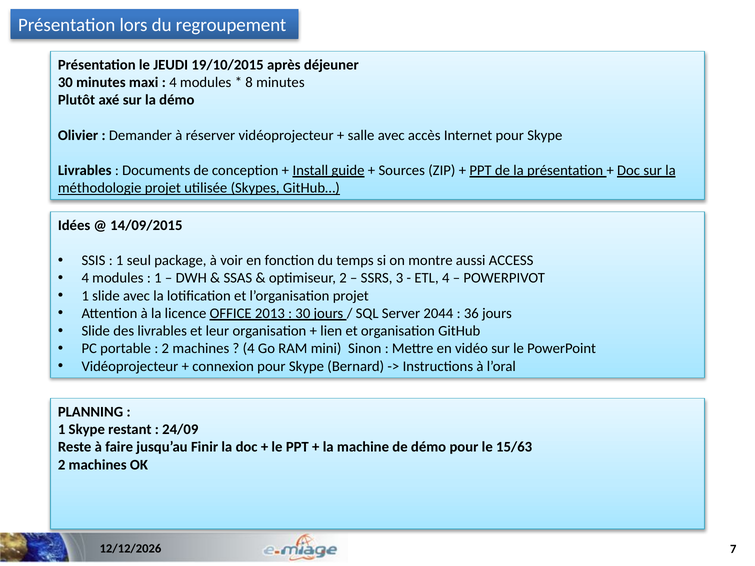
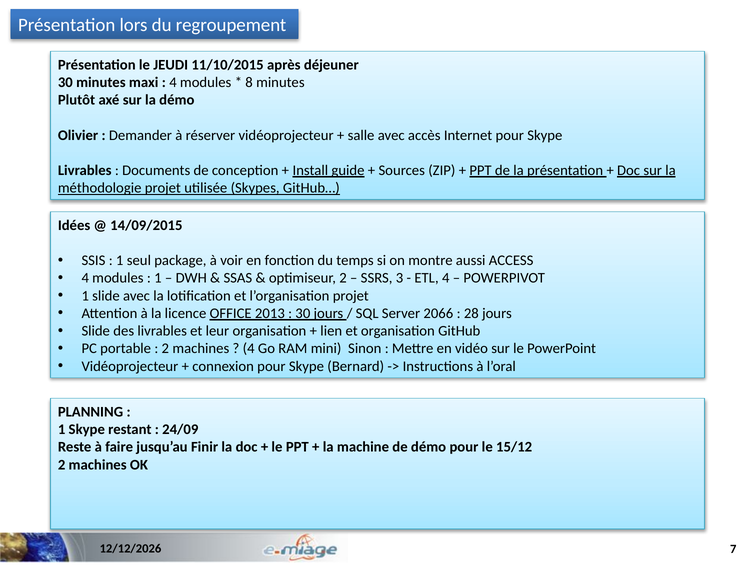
19/10/2015: 19/10/2015 -> 11/10/2015
2044: 2044 -> 2066
36: 36 -> 28
15/63: 15/63 -> 15/12
